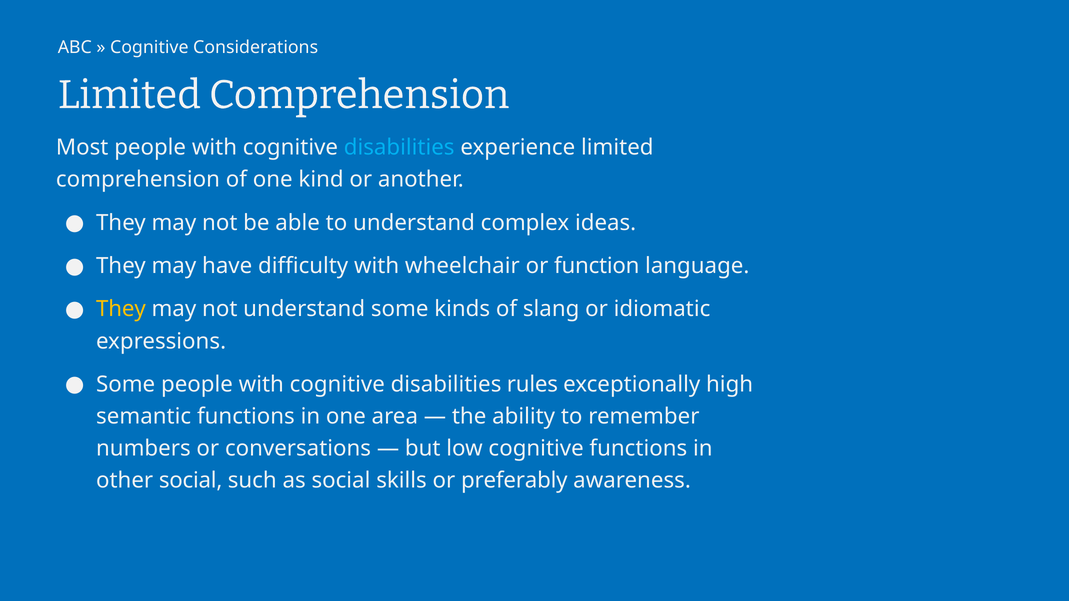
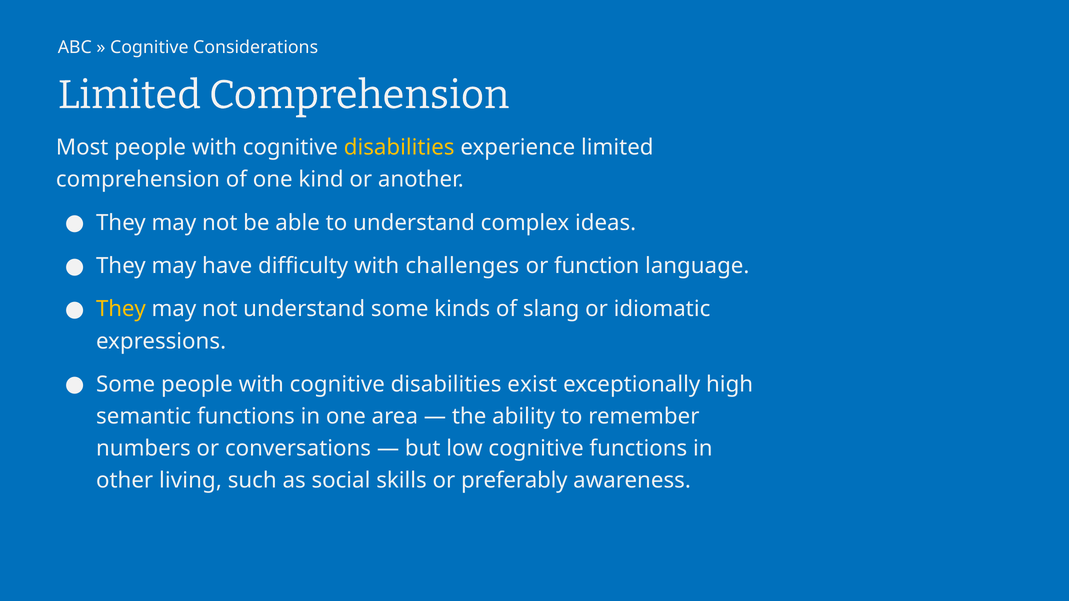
disabilities at (399, 148) colour: light blue -> yellow
wheelchair: wheelchair -> challenges
rules: rules -> exist
other social: social -> living
